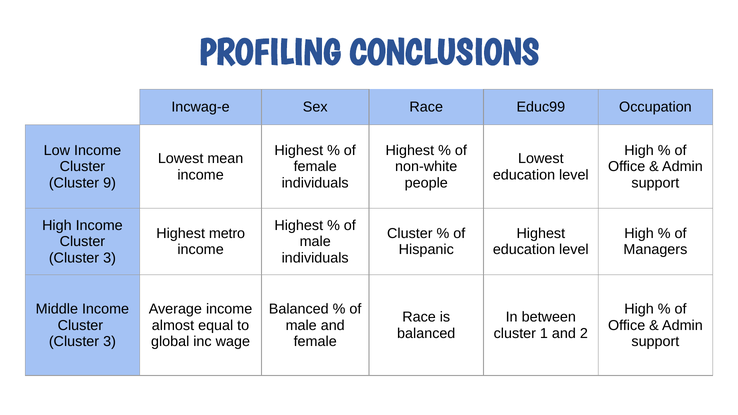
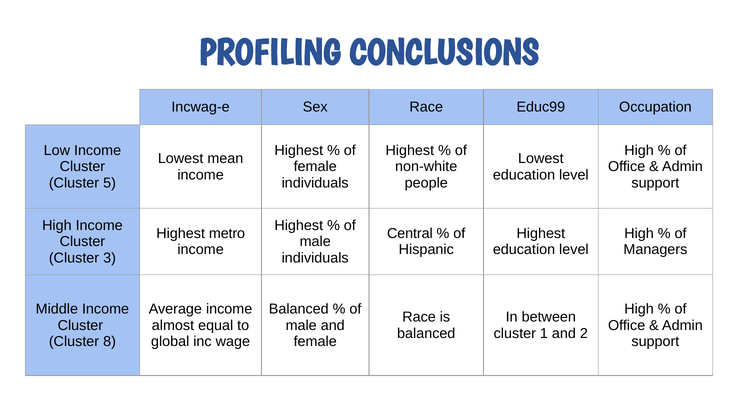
9: 9 -> 5
Cluster at (410, 234): Cluster -> Central
3 at (110, 342): 3 -> 8
